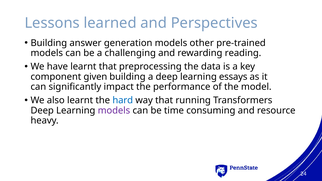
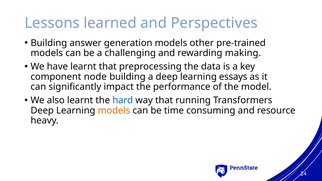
reading: reading -> making
given: given -> node
models at (114, 111) colour: purple -> orange
